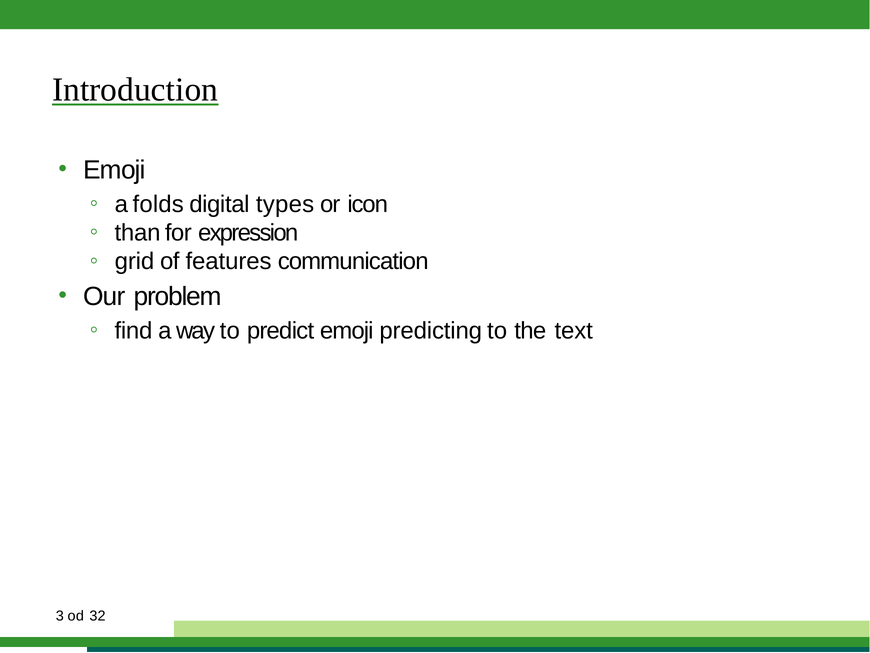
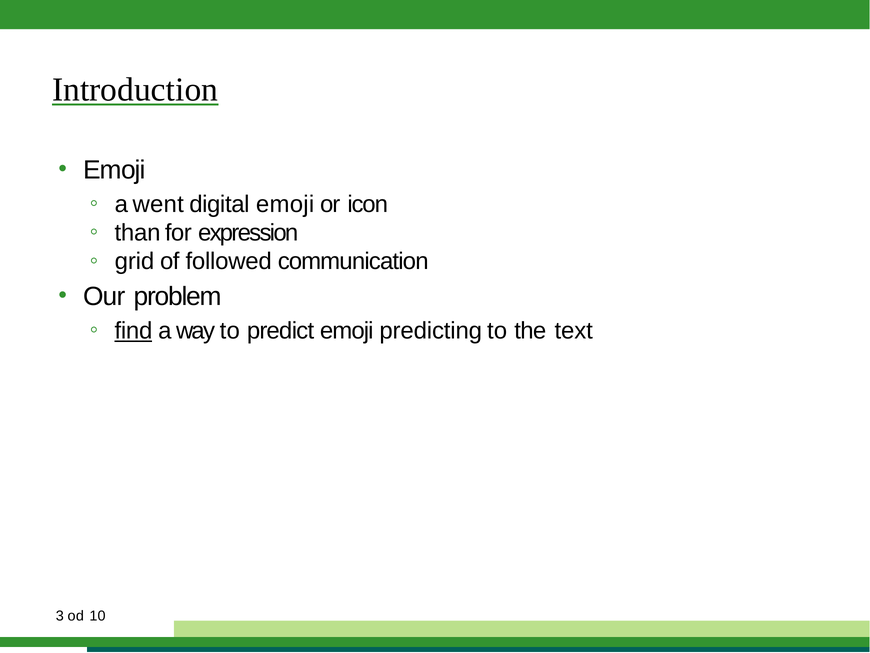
folds: folds -> went
digital types: types -> emoji
features: features -> followed
find underline: none -> present
32: 32 -> 10
